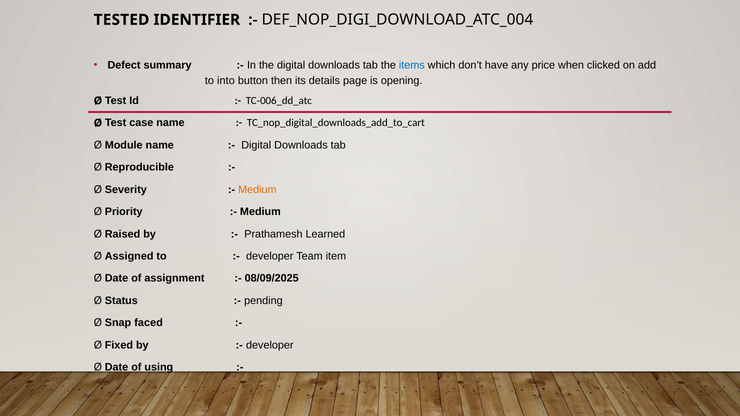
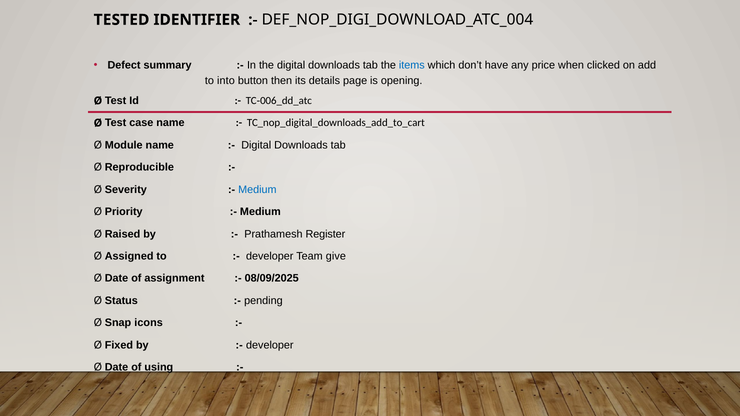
Medium at (257, 190) colour: orange -> blue
Learned: Learned -> Register
item: item -> give
faced: faced -> icons
